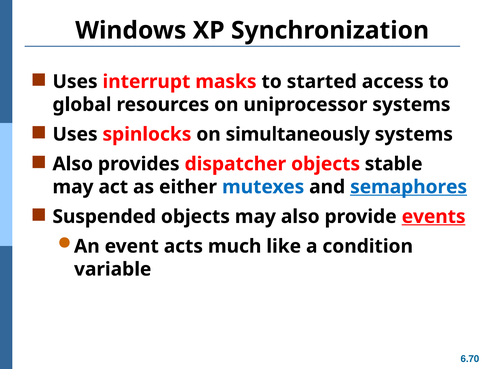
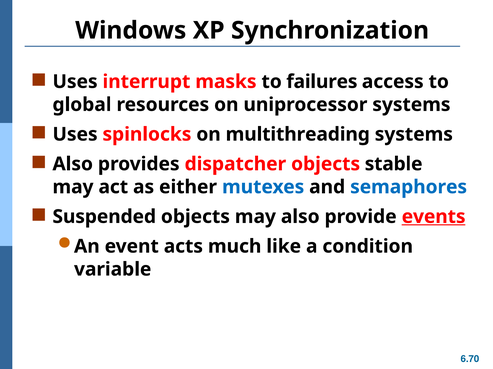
started: started -> failures
simultaneously: simultaneously -> multithreading
semaphores underline: present -> none
